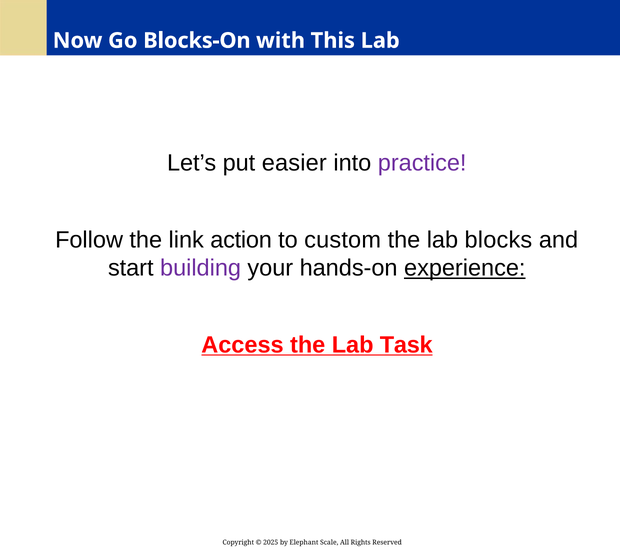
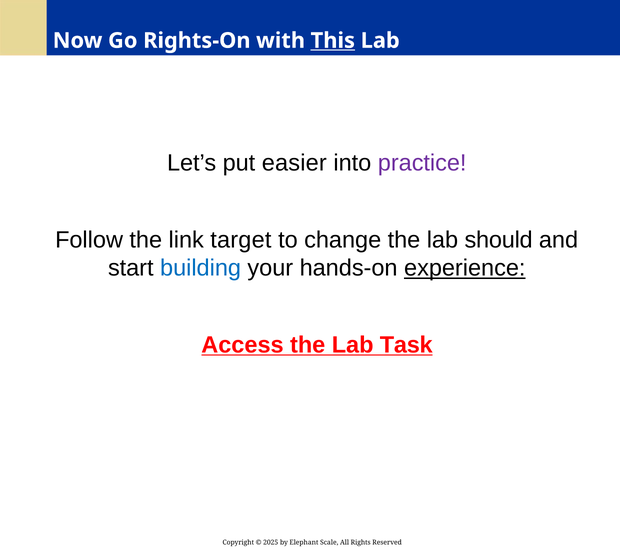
Blocks-On: Blocks-On -> Rights-On
This underline: none -> present
action: action -> target
custom: custom -> change
blocks: blocks -> should
building colour: purple -> blue
